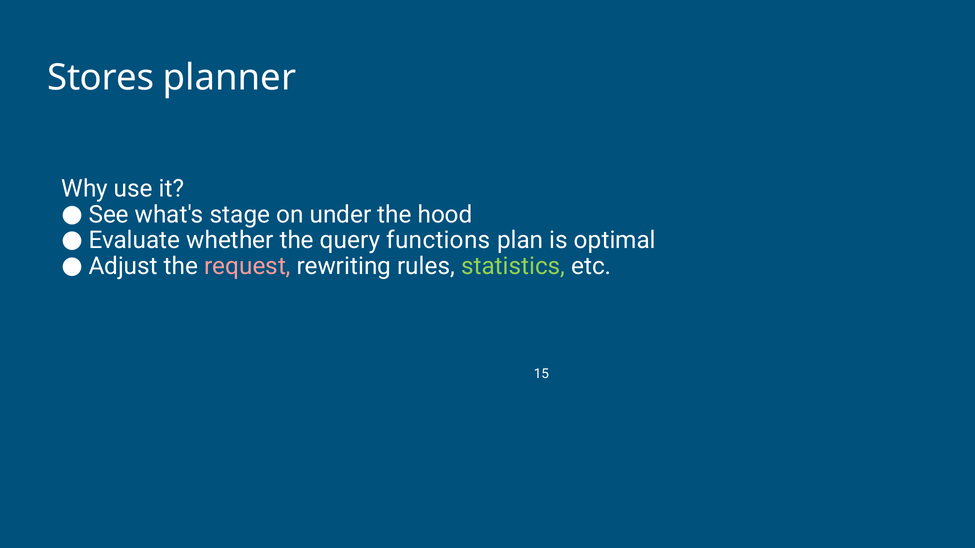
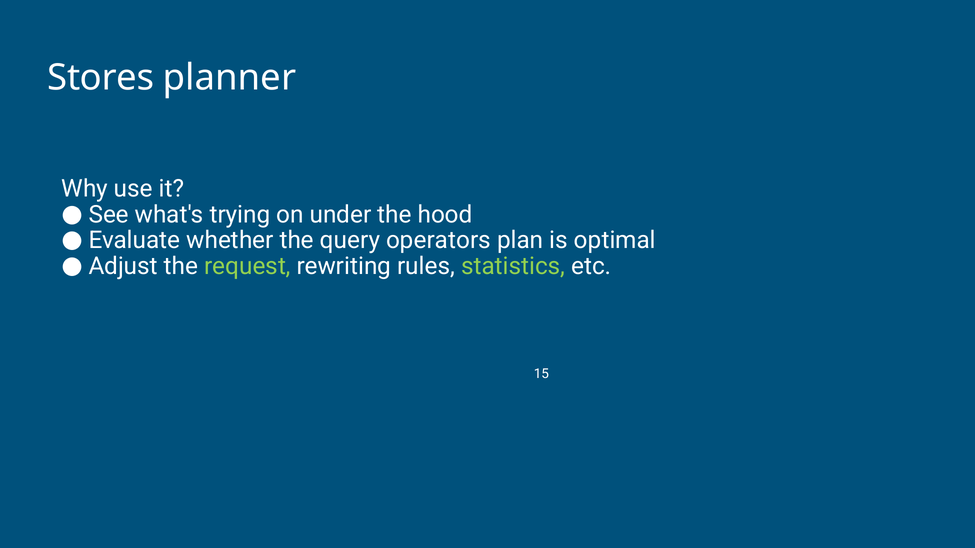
stage: stage -> trying
functions: functions -> operators
request colour: pink -> light green
